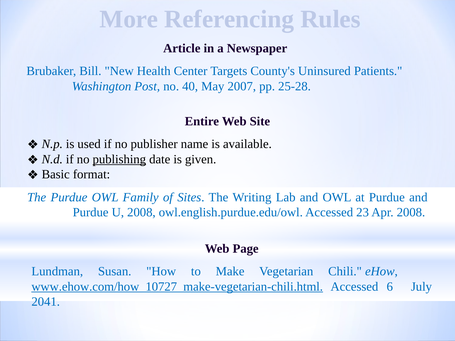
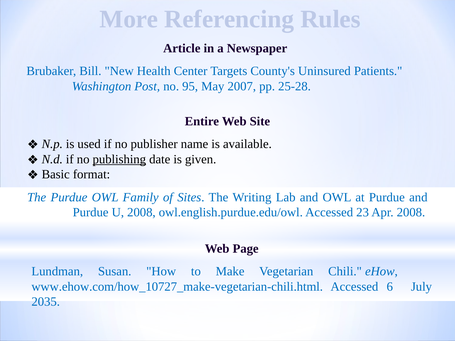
40: 40 -> 95
www.ehow.com/how_10727_make-vegetarian-chili.html underline: present -> none
2041: 2041 -> 2035
